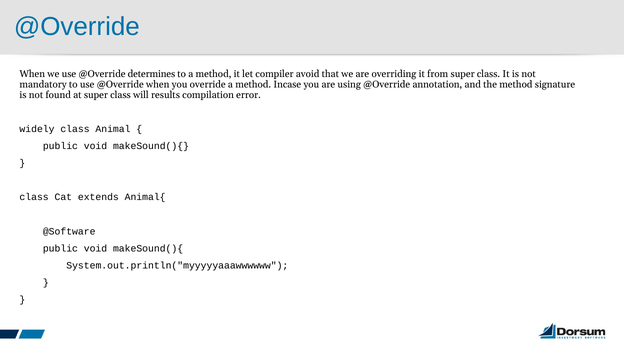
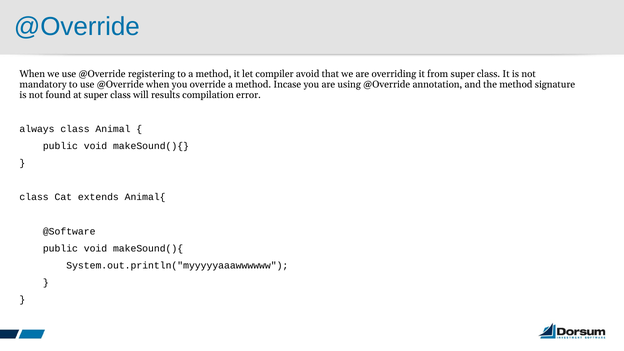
determines: determines -> registering
widely: widely -> always
